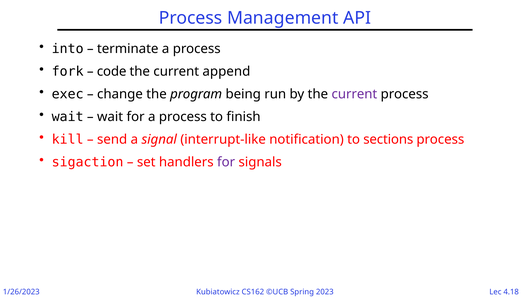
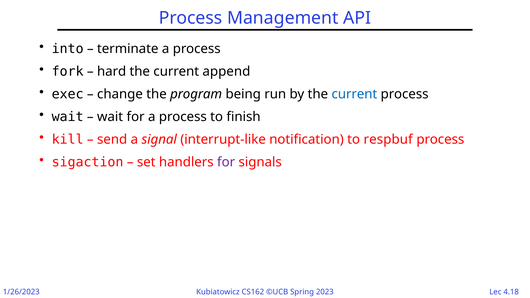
code: code -> hard
current at (354, 94) colour: purple -> blue
sections: sections -> respbuf
